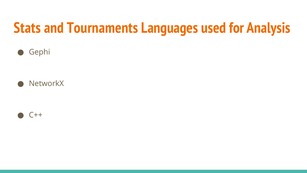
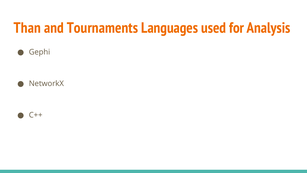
Stats: Stats -> Than
